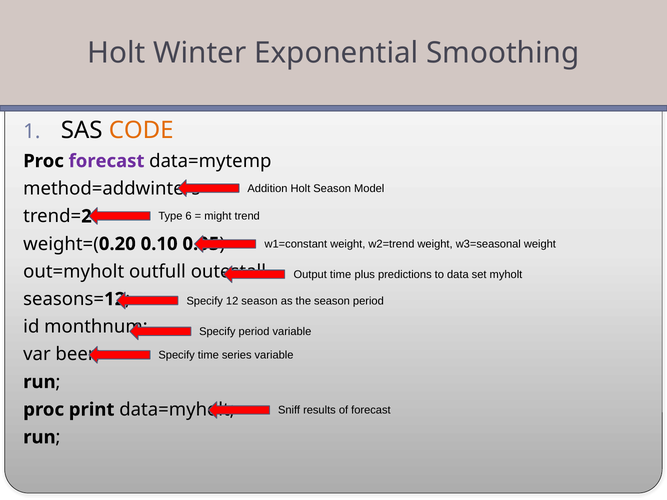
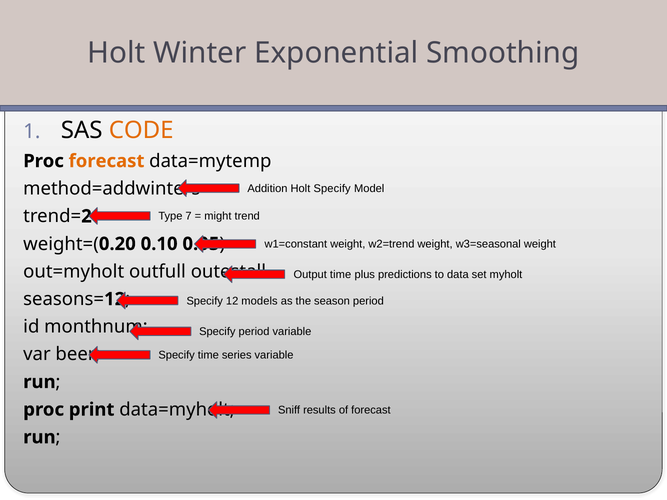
forecast at (107, 161) colour: purple -> orange
Holt Season: Season -> Specify
6: 6 -> 7
12 season: season -> models
